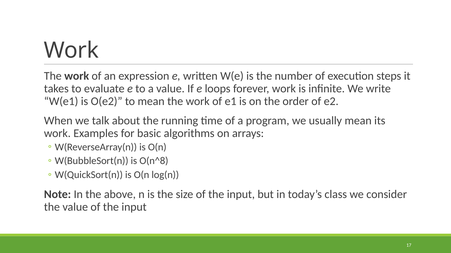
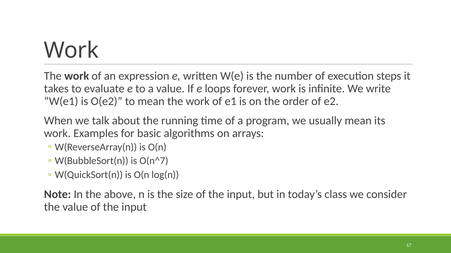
O(n^8: O(n^8 -> O(n^7
